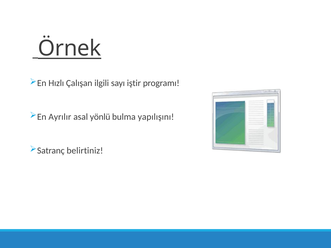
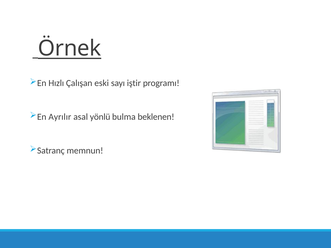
ilgili: ilgili -> eski
yapılışını: yapılışını -> beklenen
belirtiniz: belirtiniz -> memnun
